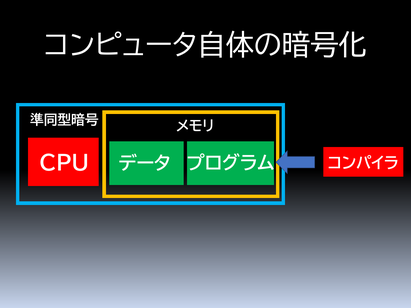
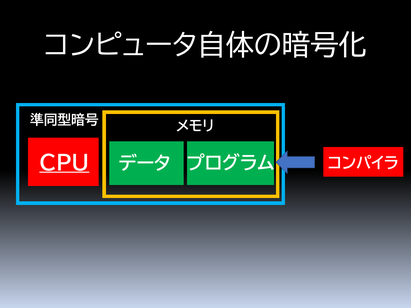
CPU underline: none -> present
